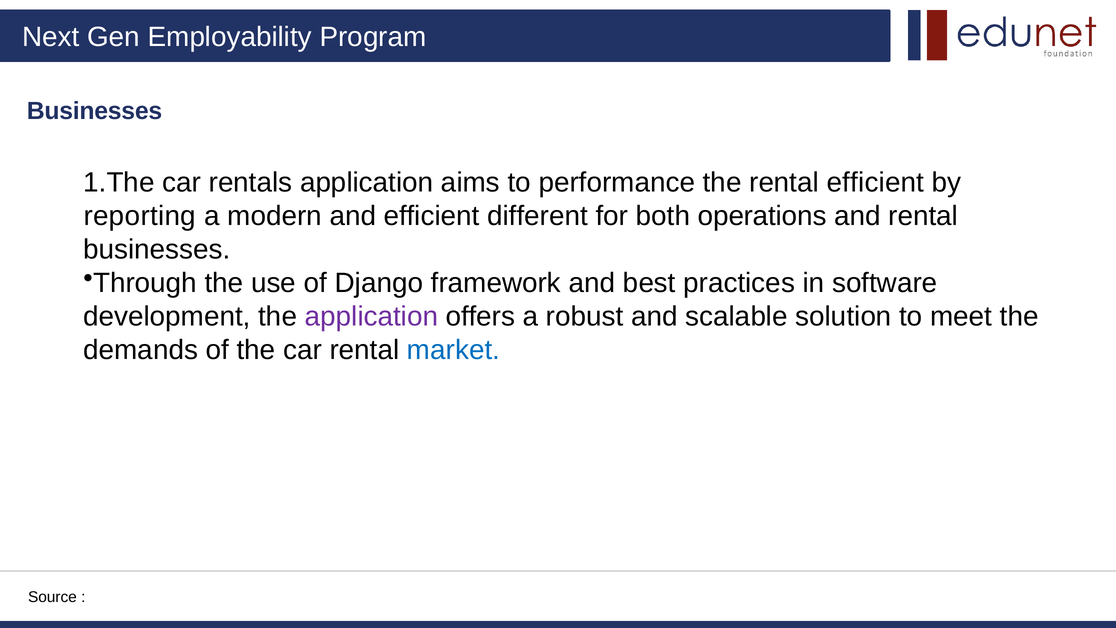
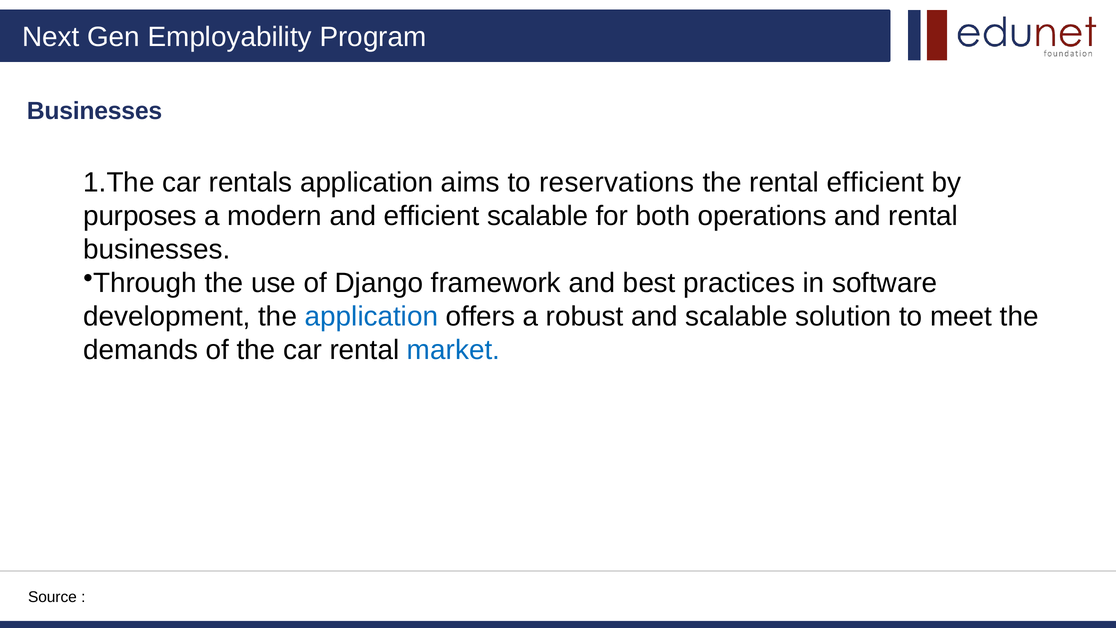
performance: performance -> reservations
reporting: reporting -> purposes
efficient different: different -> scalable
application at (371, 316) colour: purple -> blue
